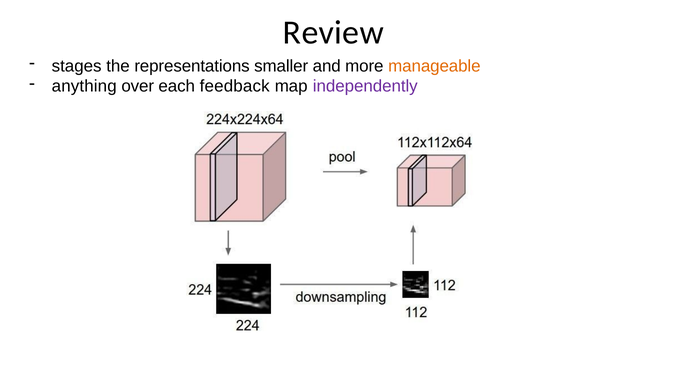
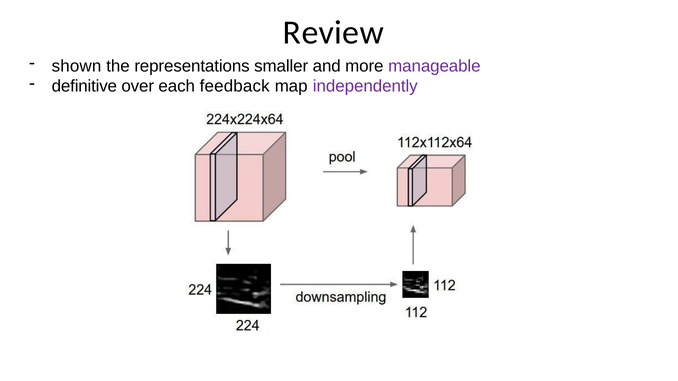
stages: stages -> shown
manageable colour: orange -> purple
anything: anything -> definitive
